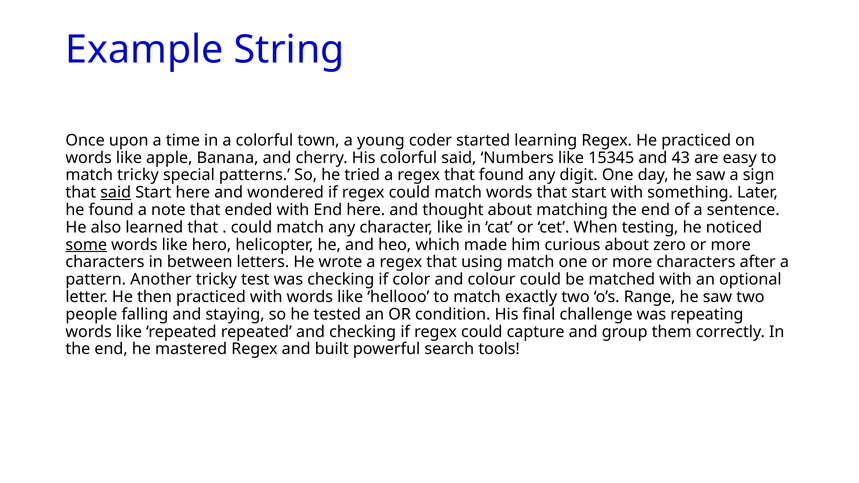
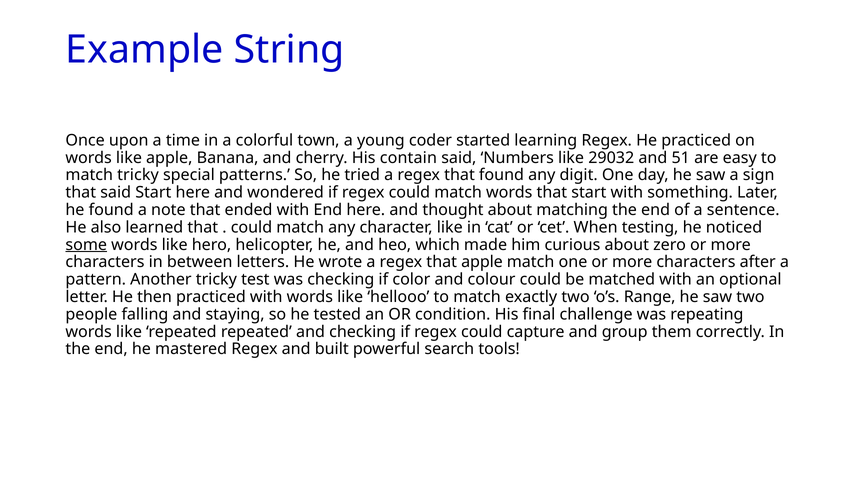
His colorful: colorful -> contain
15345: 15345 -> 29032
43: 43 -> 51
said at (116, 193) underline: present -> none
that using: using -> apple
